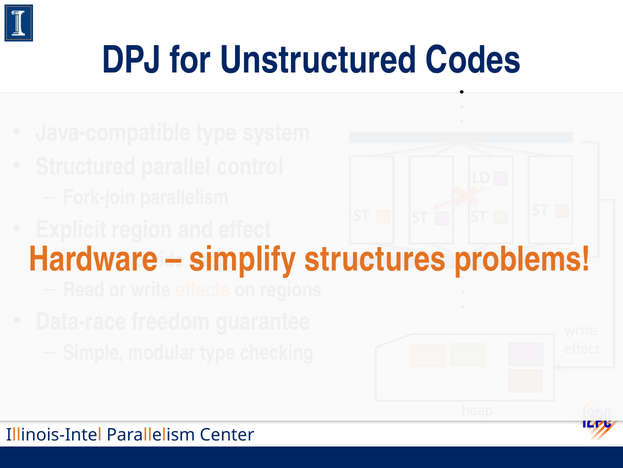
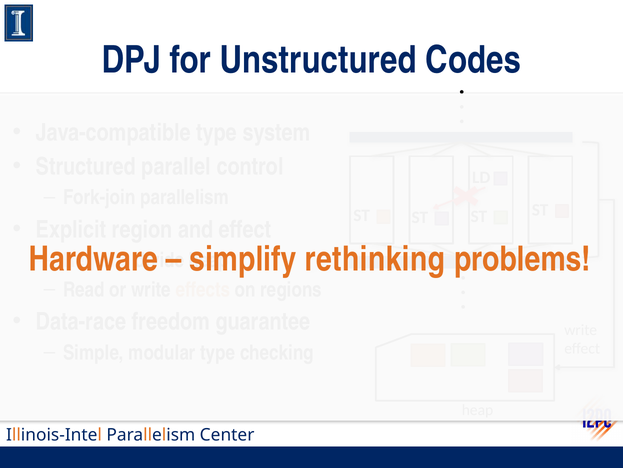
structures: structures -> rethinking
